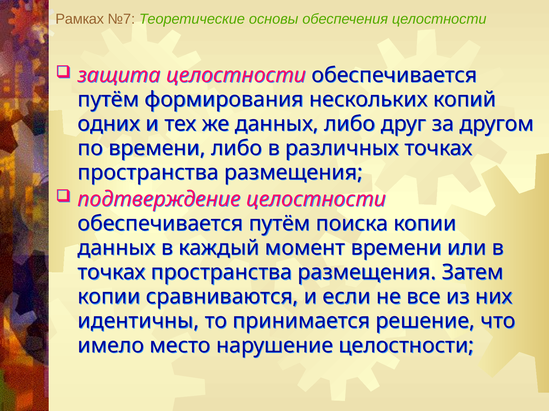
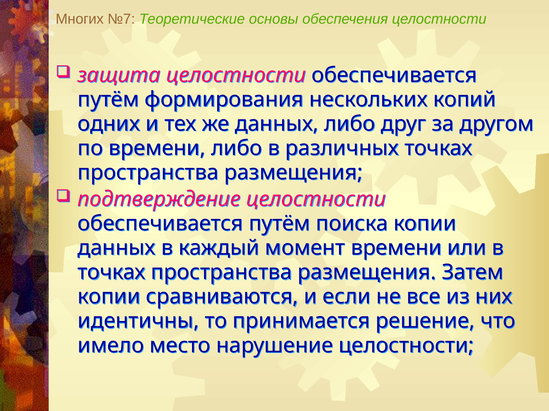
Рамках: Рамках -> Многих
